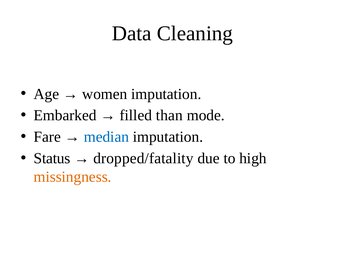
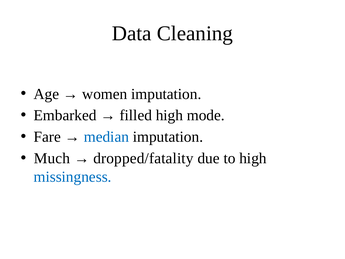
filled than: than -> high
Status: Status -> Much
missingness colour: orange -> blue
